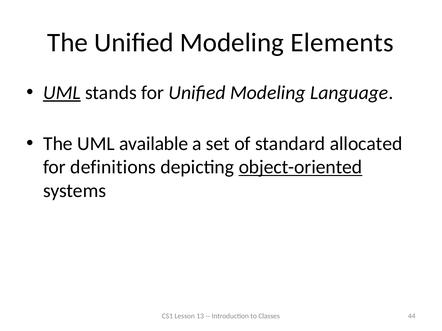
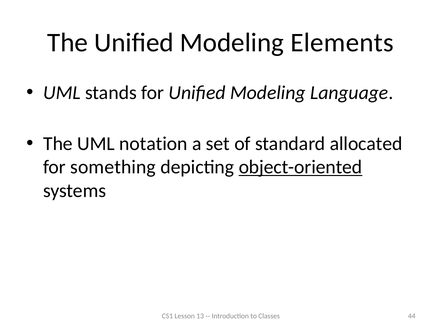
UML at (62, 93) underline: present -> none
available: available -> notation
definitions: definitions -> something
